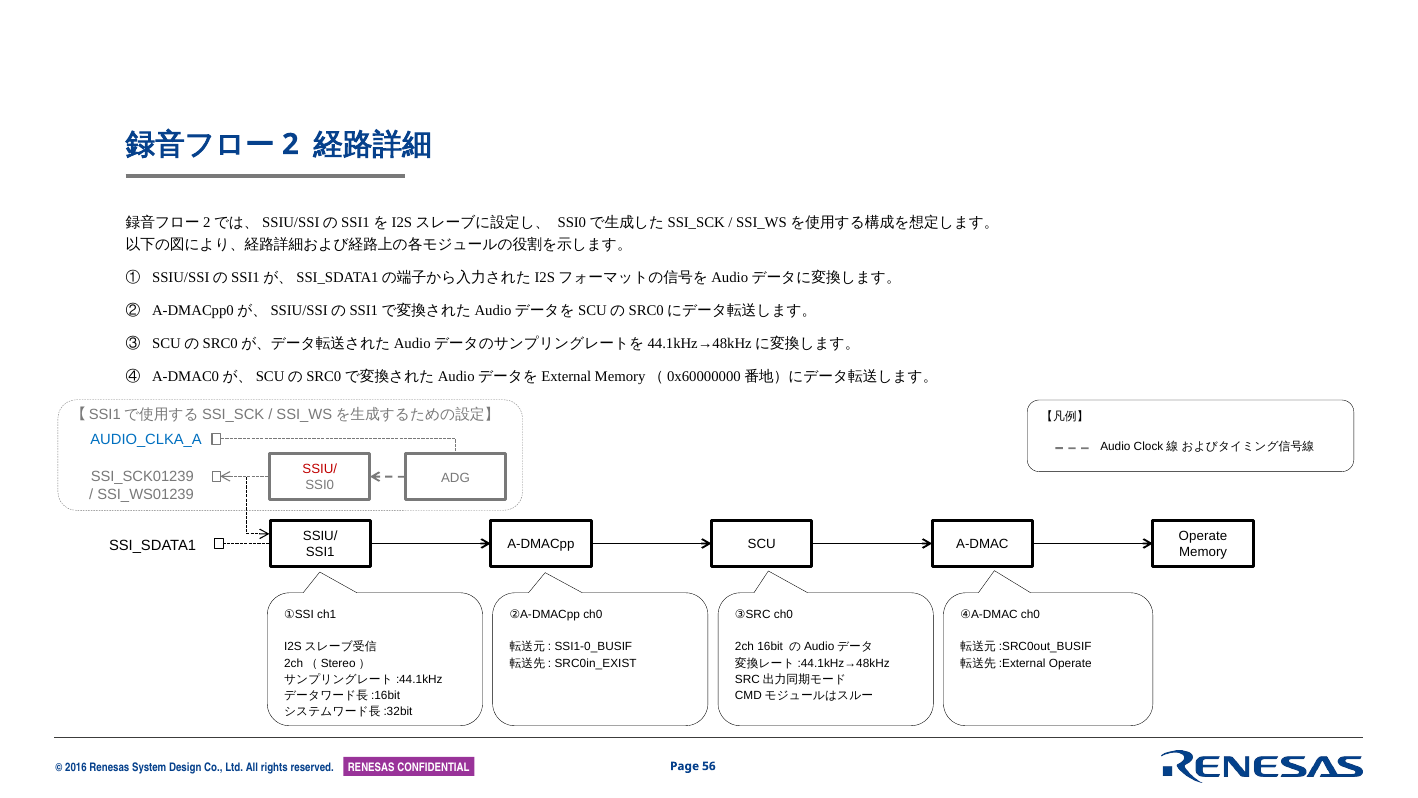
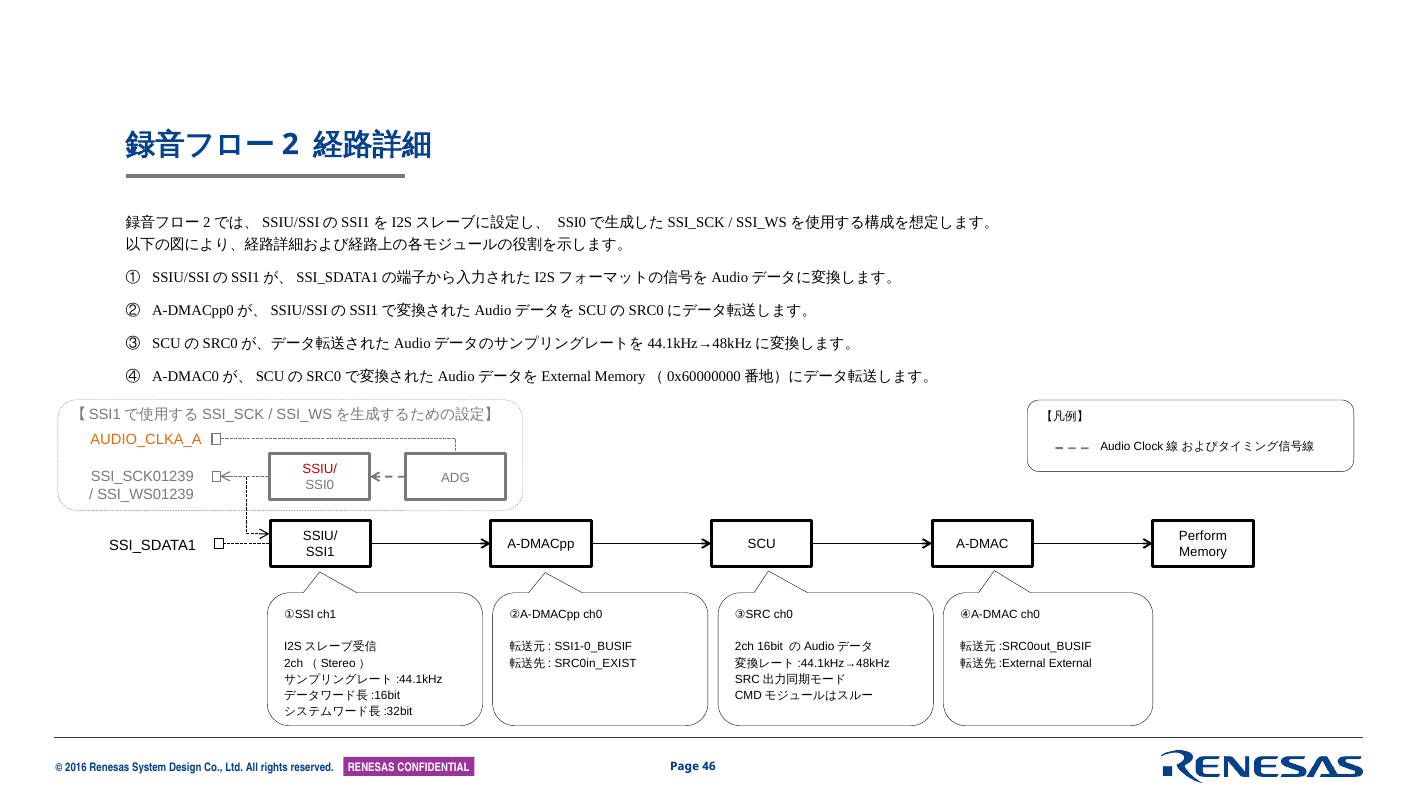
AUDIO_CLKA_A colour: blue -> orange
Operate at (1203, 536): Operate -> Perform
Operate at (1070, 663): Operate -> External
56: 56 -> 46
